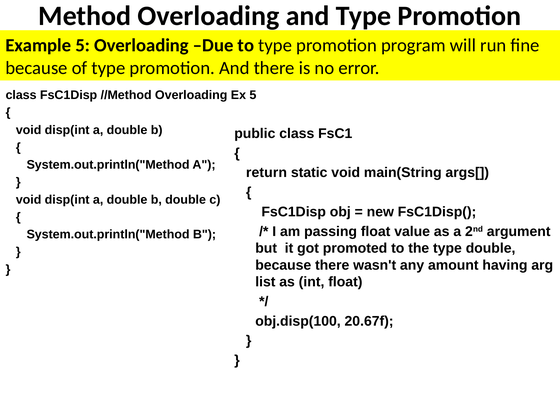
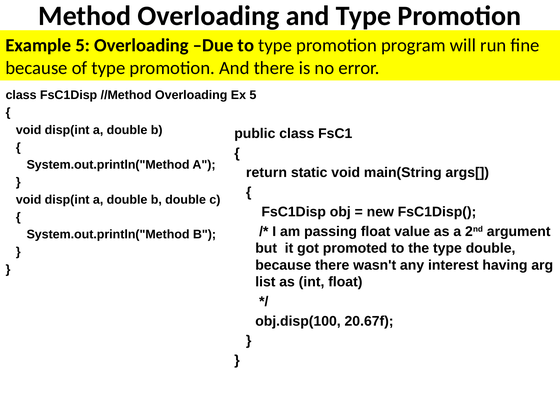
amount: amount -> interest
